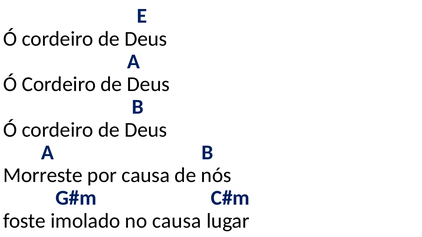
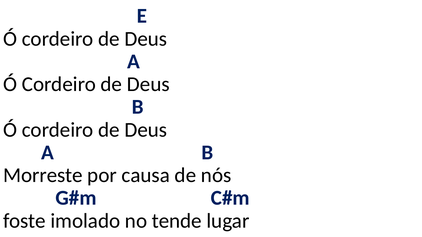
no causa: causa -> tende
